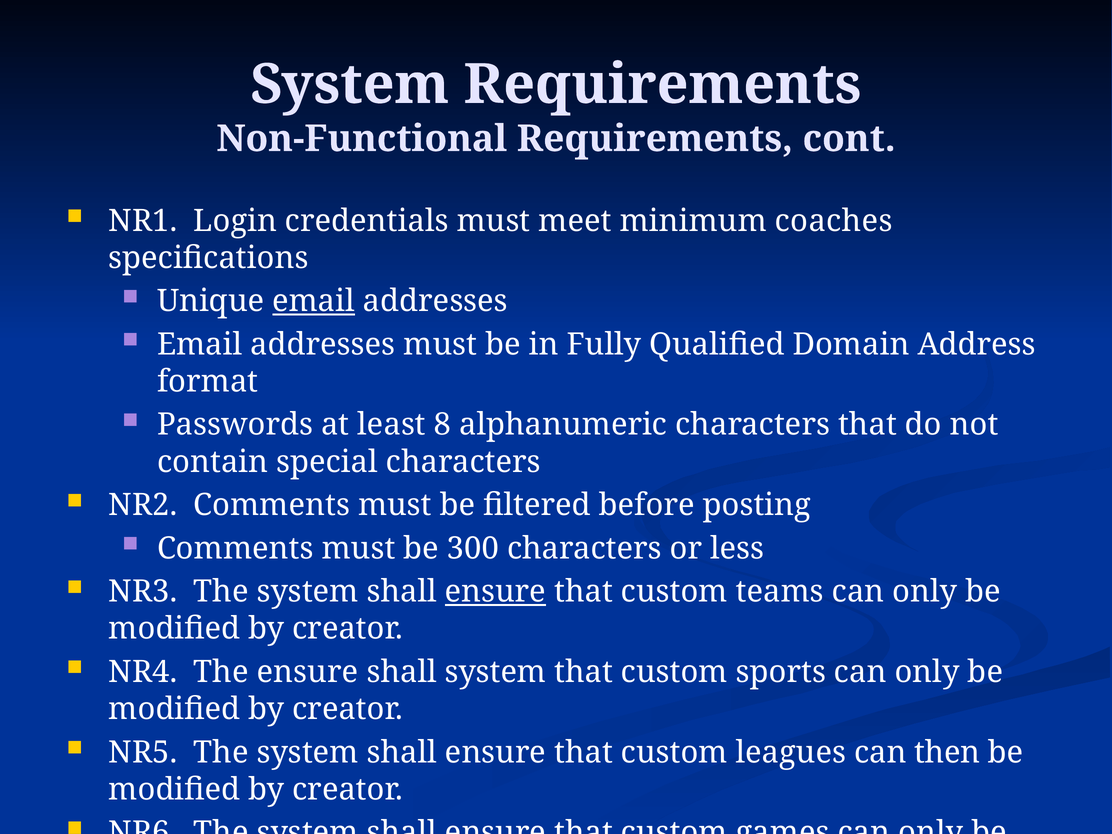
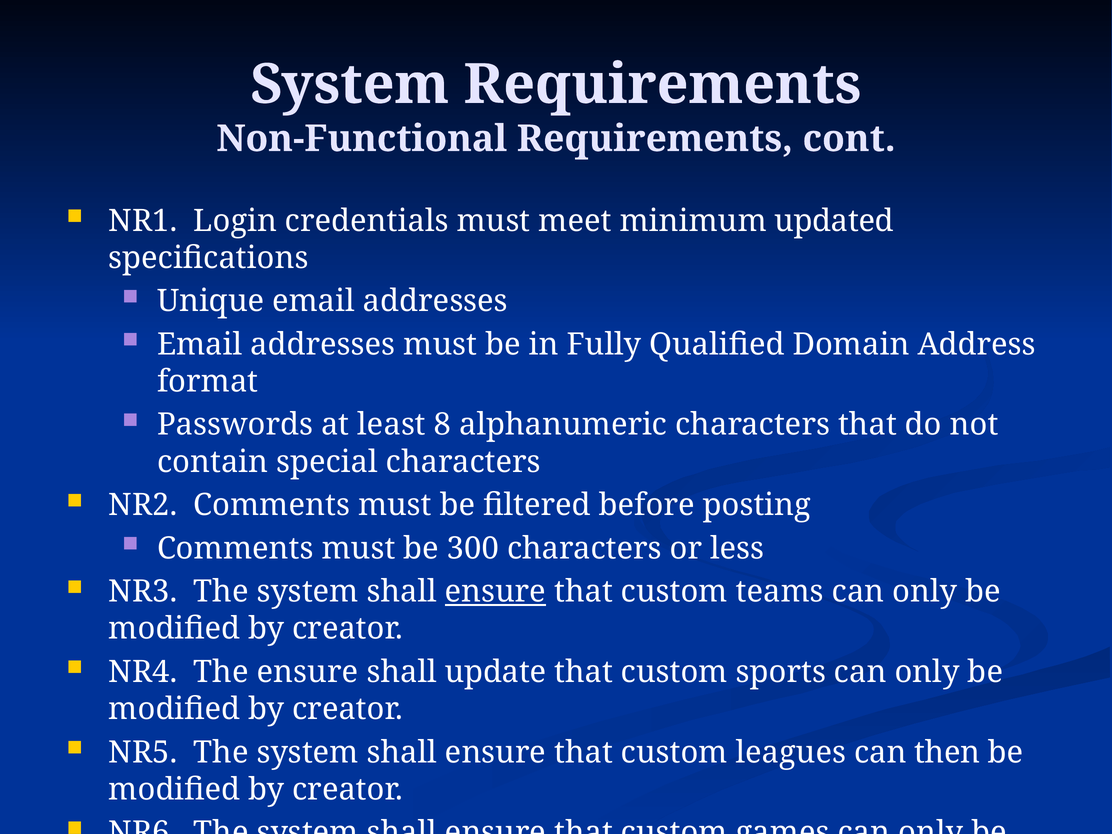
coaches: coaches -> updated
email at (314, 301) underline: present -> none
shall system: system -> update
